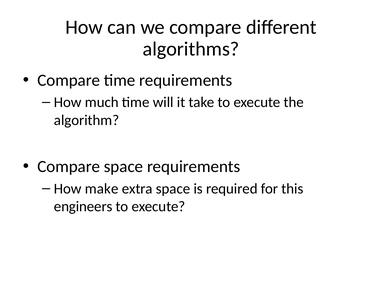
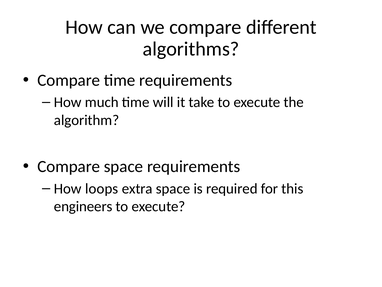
make: make -> loops
